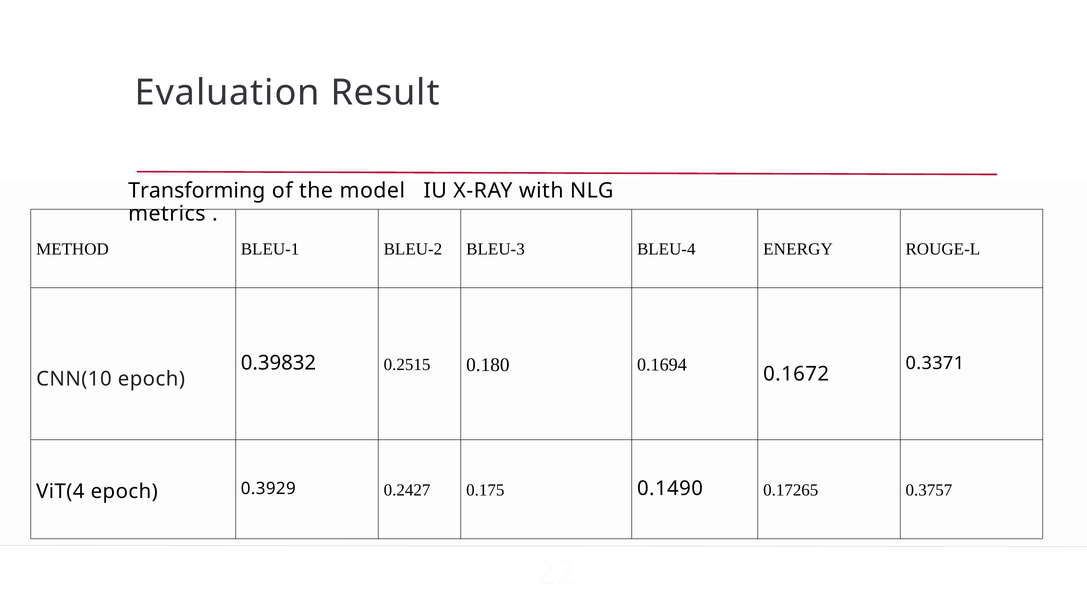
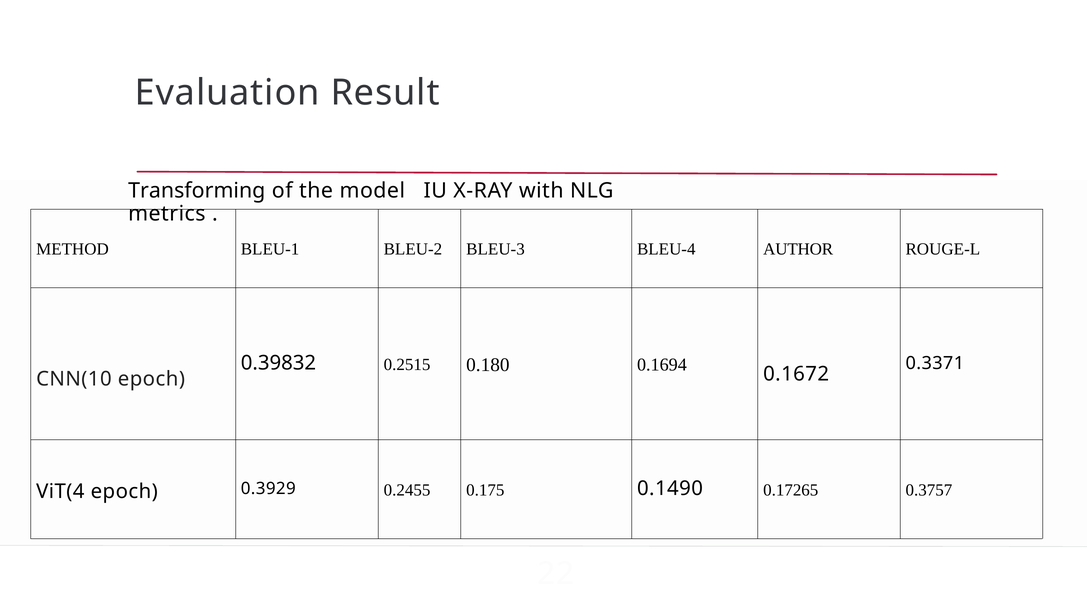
ENERGY: ENERGY -> AUTHOR
0.2427: 0.2427 -> 0.2455
